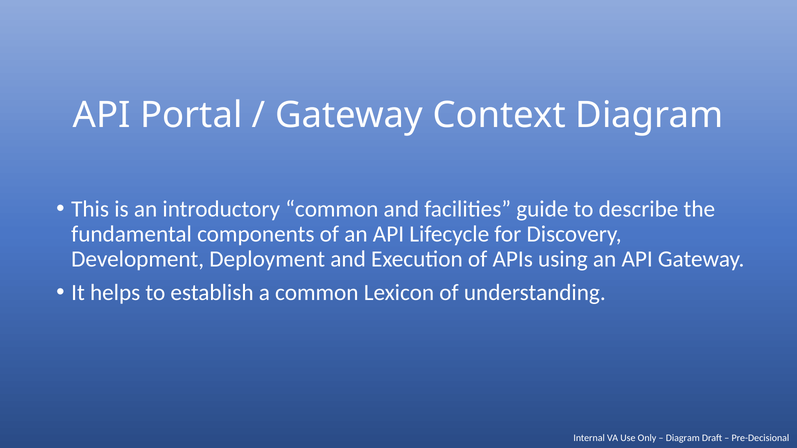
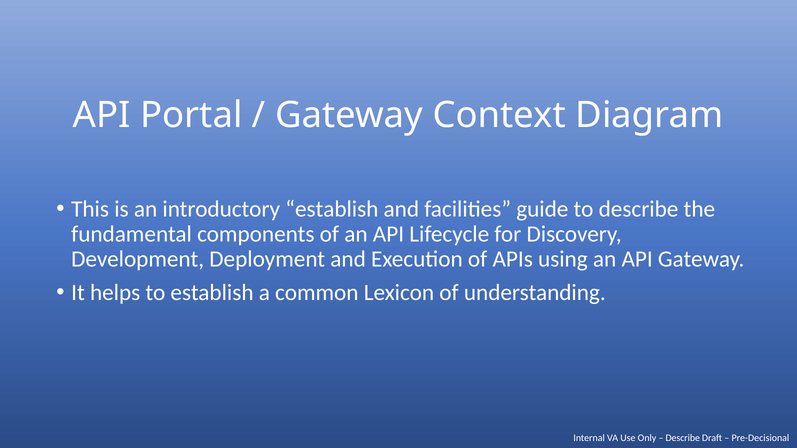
introductory common: common -> establish
Diagram at (683, 438): Diagram -> Describe
